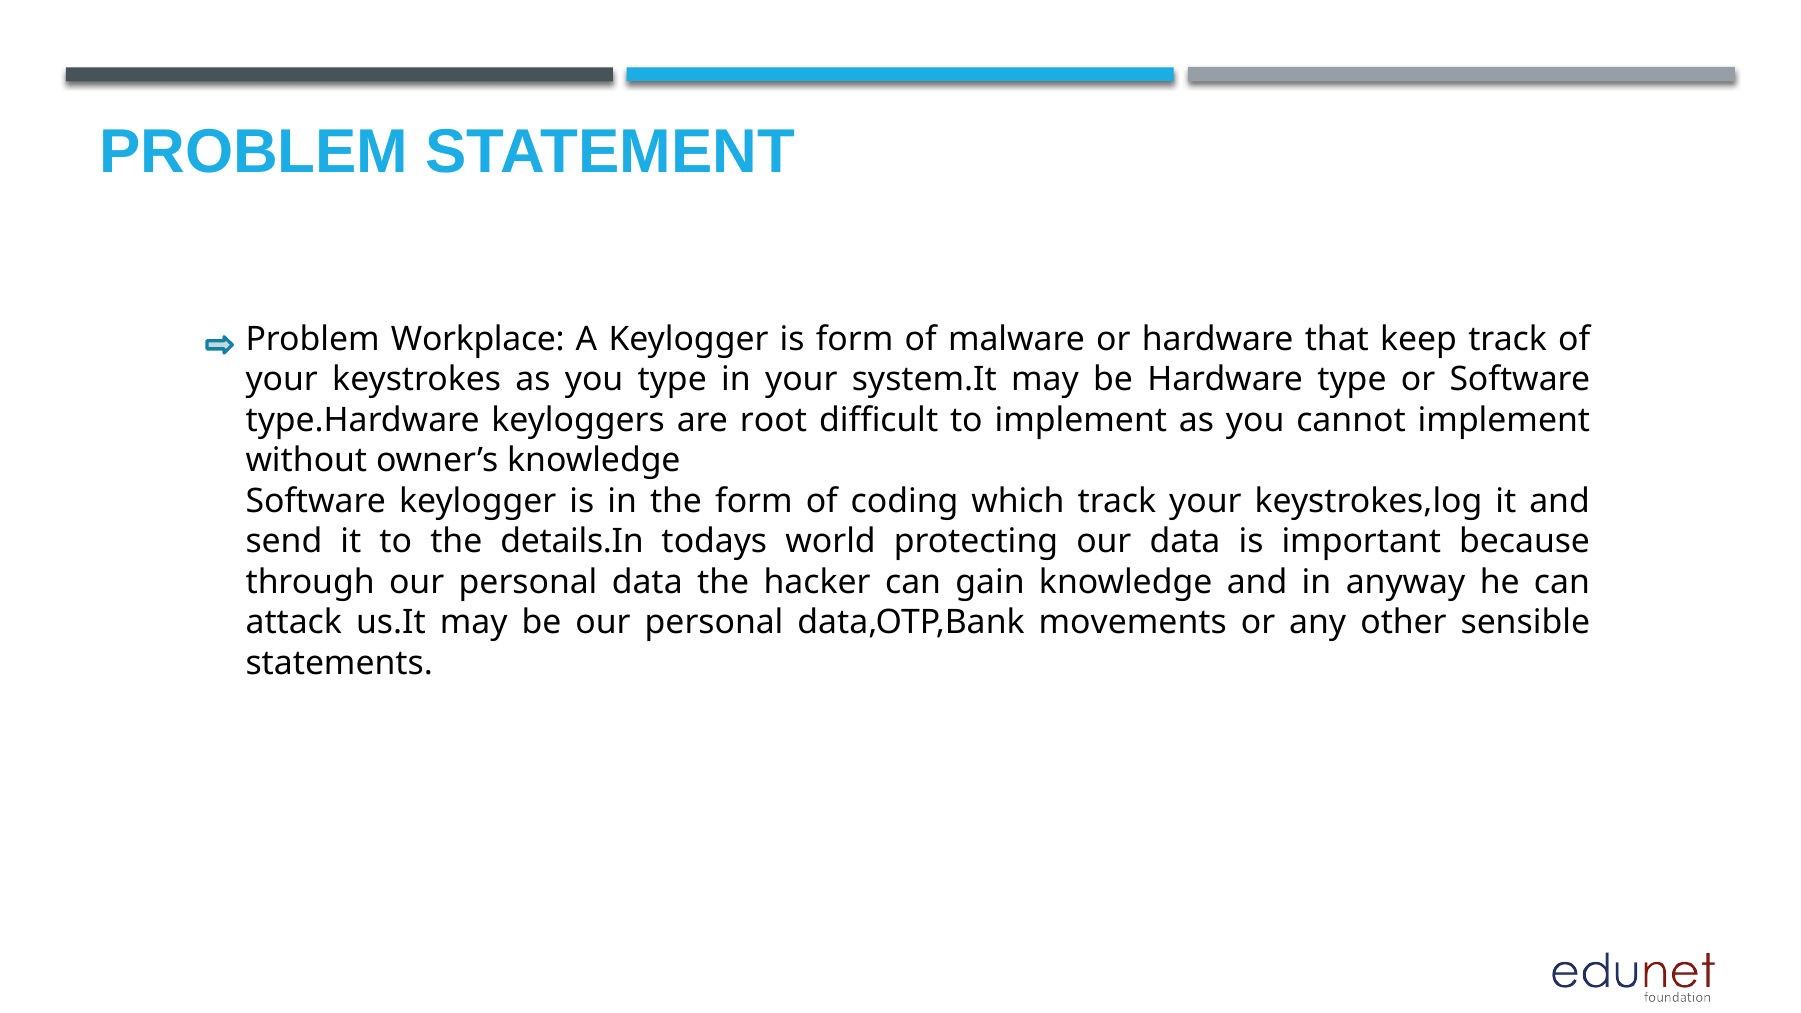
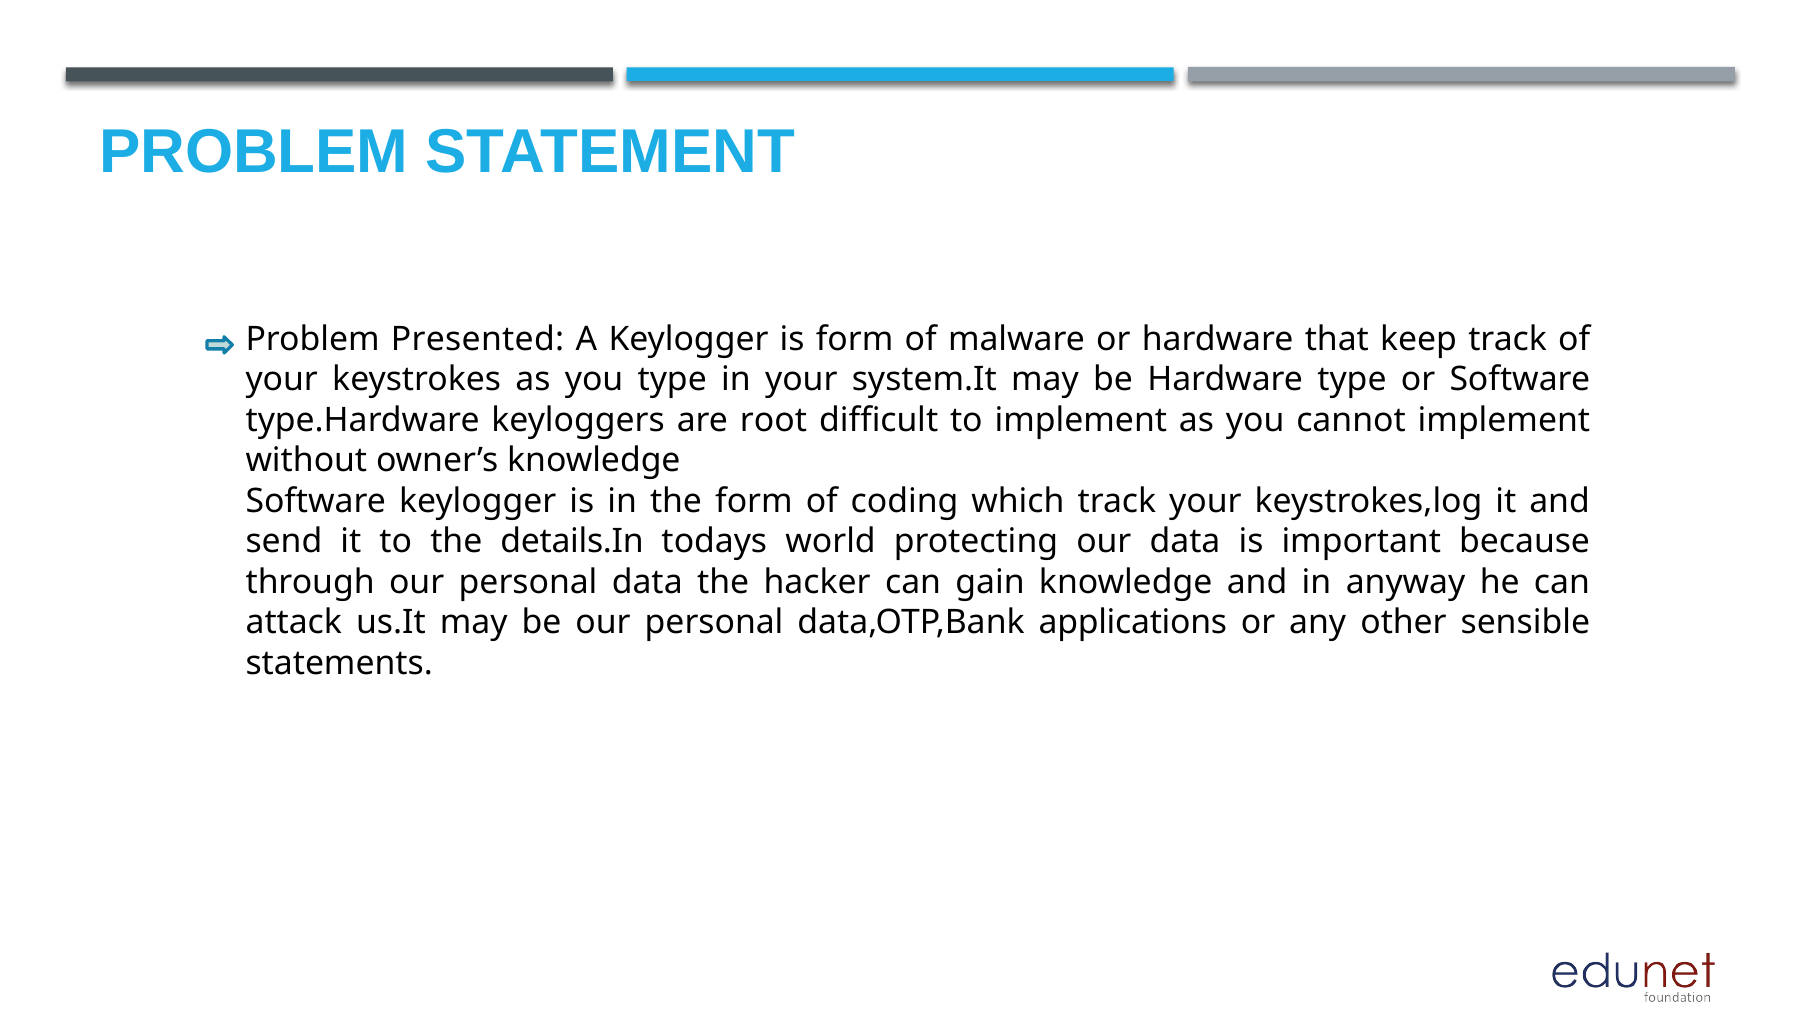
Workplace: Workplace -> Presented
movements: movements -> applications
